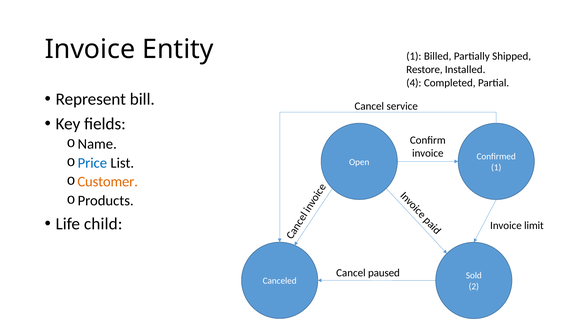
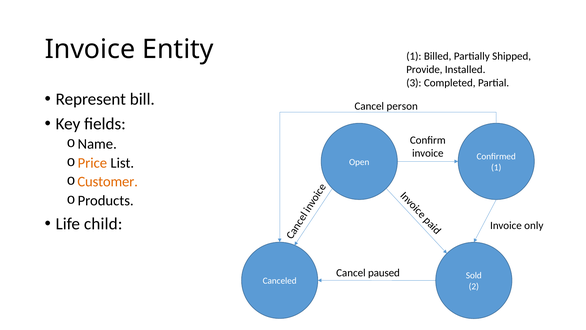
Restore: Restore -> Provide
4: 4 -> 3
service: service -> person
Price colour: blue -> orange
limit: limit -> only
